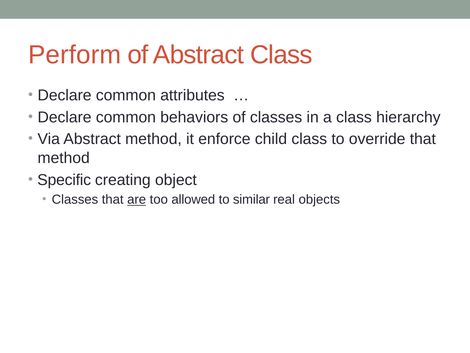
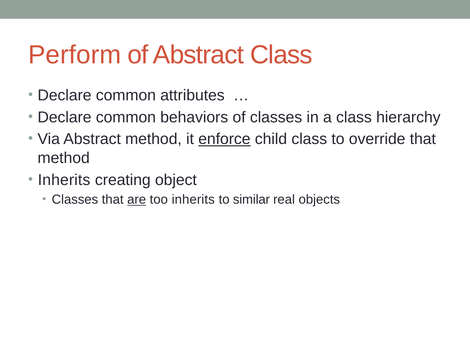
enforce underline: none -> present
Specific at (64, 180): Specific -> Inherits
too allowed: allowed -> inherits
